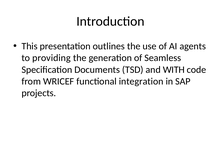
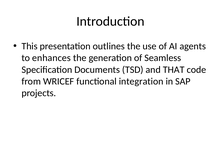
providing: providing -> enhances
WITH: WITH -> THAT
